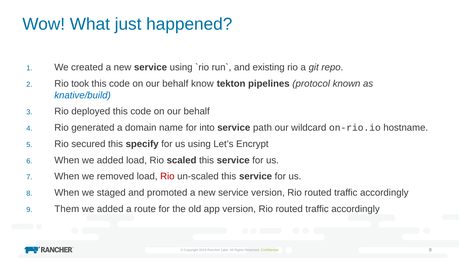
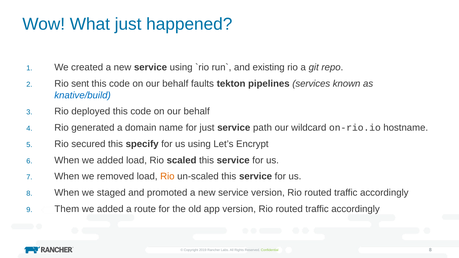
took: took -> sent
know: know -> faults
protocol: protocol -> services
for into: into -> just
Rio at (167, 177) colour: red -> orange
